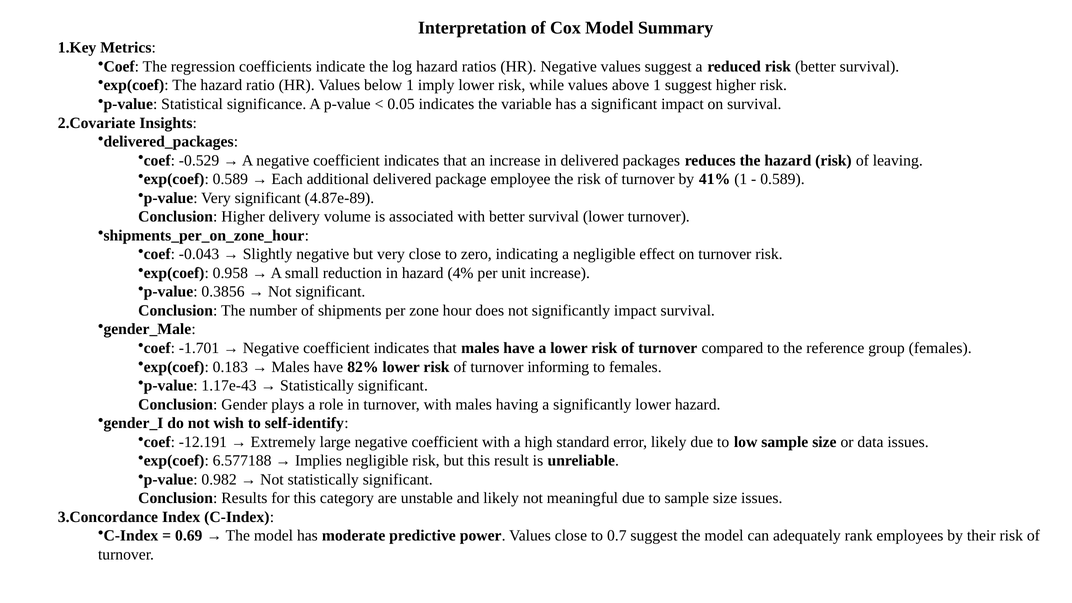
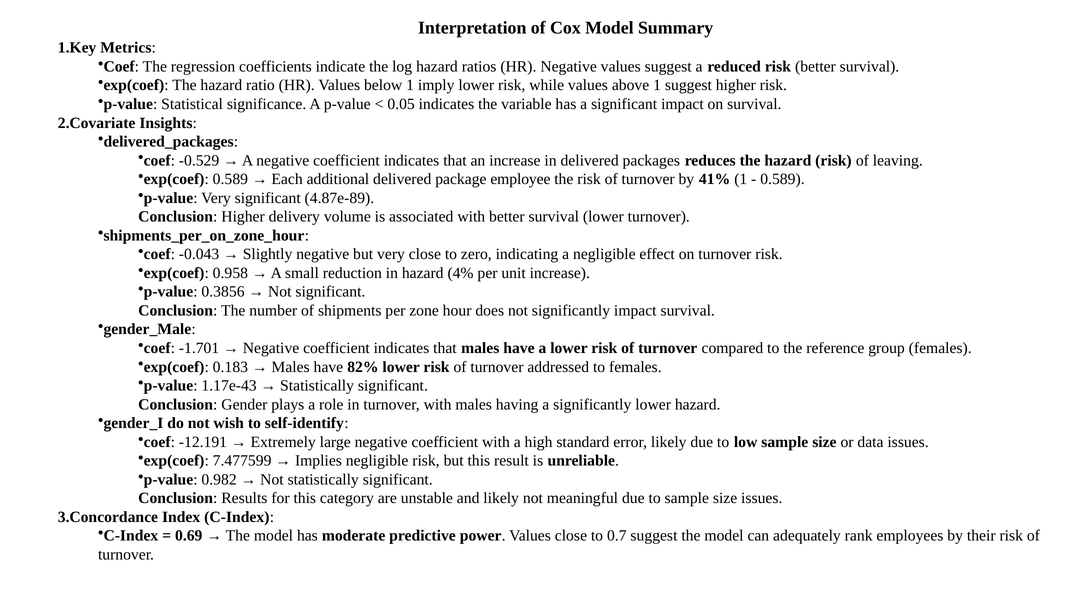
informing: informing -> addressed
6.577188: 6.577188 -> 7.477599
